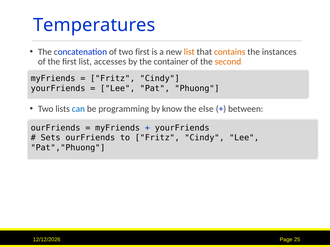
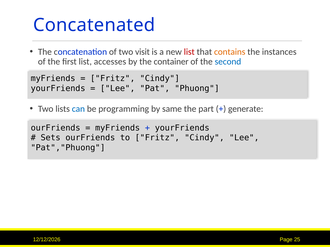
Temperatures: Temperatures -> Concatenated
two first: first -> visit
list at (189, 52) colour: orange -> red
second colour: orange -> blue
know: know -> same
else: else -> part
between: between -> generate
